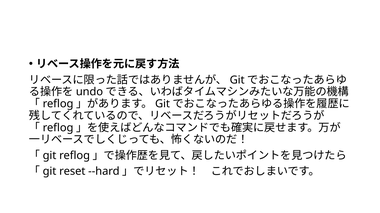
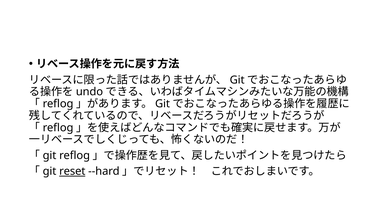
reset underline: none -> present
